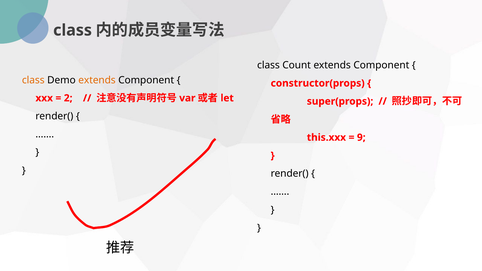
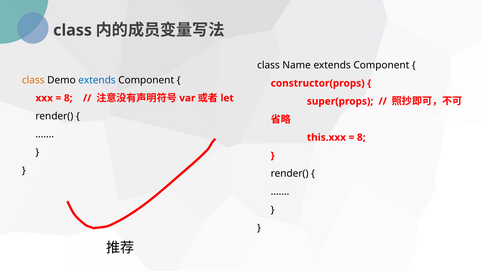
Count: Count -> Name
extends at (97, 80) colour: orange -> blue
2 at (68, 98): 2 -> 8
9 at (361, 137): 9 -> 8
